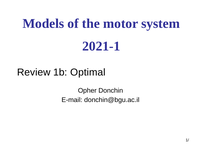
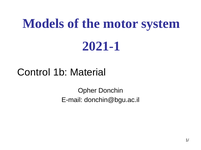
Review: Review -> Control
Optimal: Optimal -> Material
